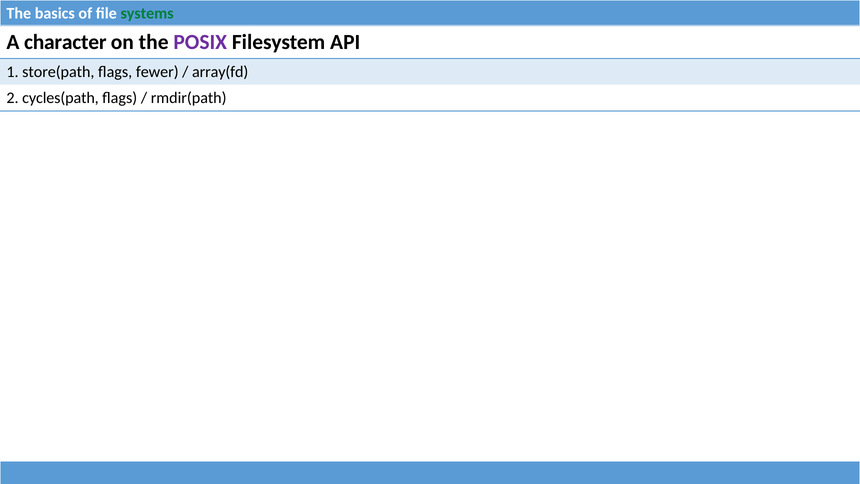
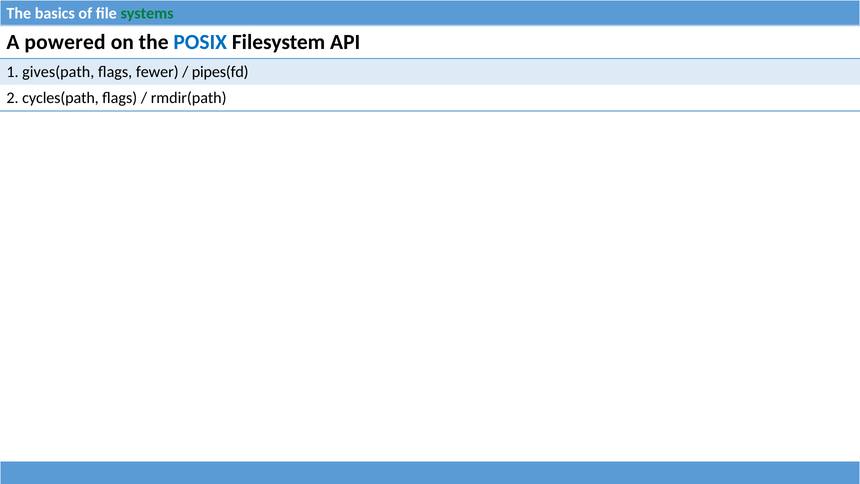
character: character -> powered
POSIX colour: purple -> blue
store(path: store(path -> gives(path
array(fd: array(fd -> pipes(fd
